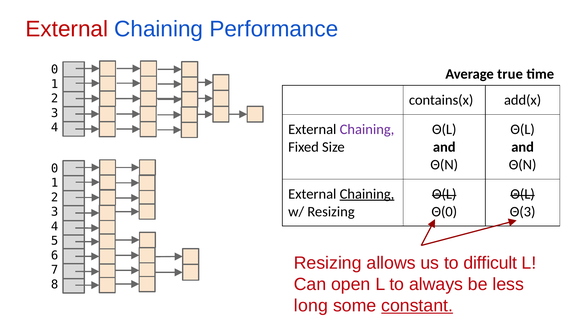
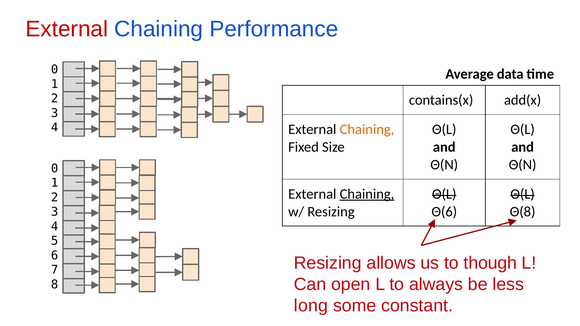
true: true -> data
Chaining at (367, 129) colour: purple -> orange
Θ(0: Θ(0 -> Θ(6
Θ(3: Θ(3 -> Θ(8
difficult: difficult -> though
constant underline: present -> none
